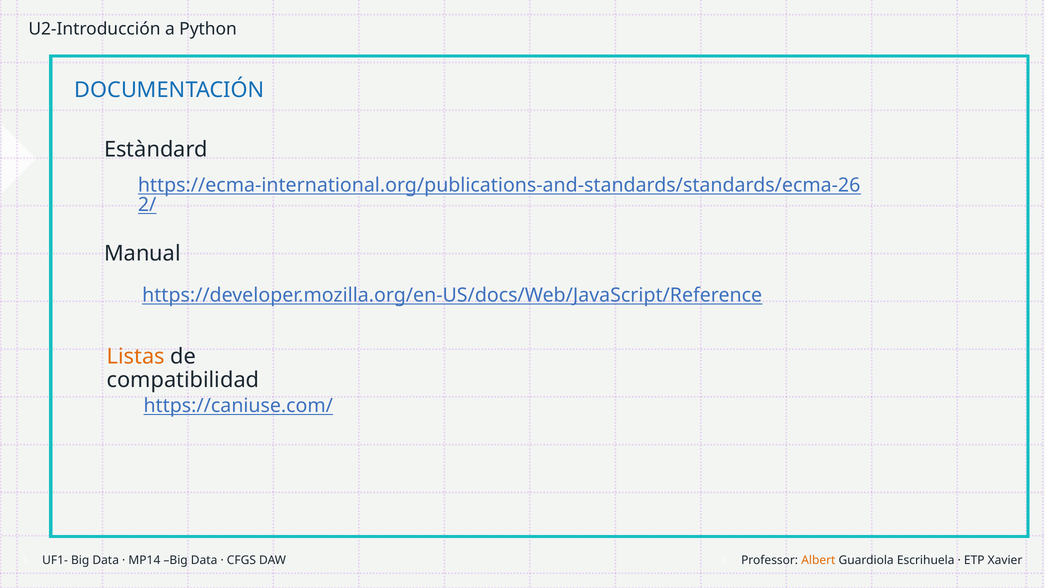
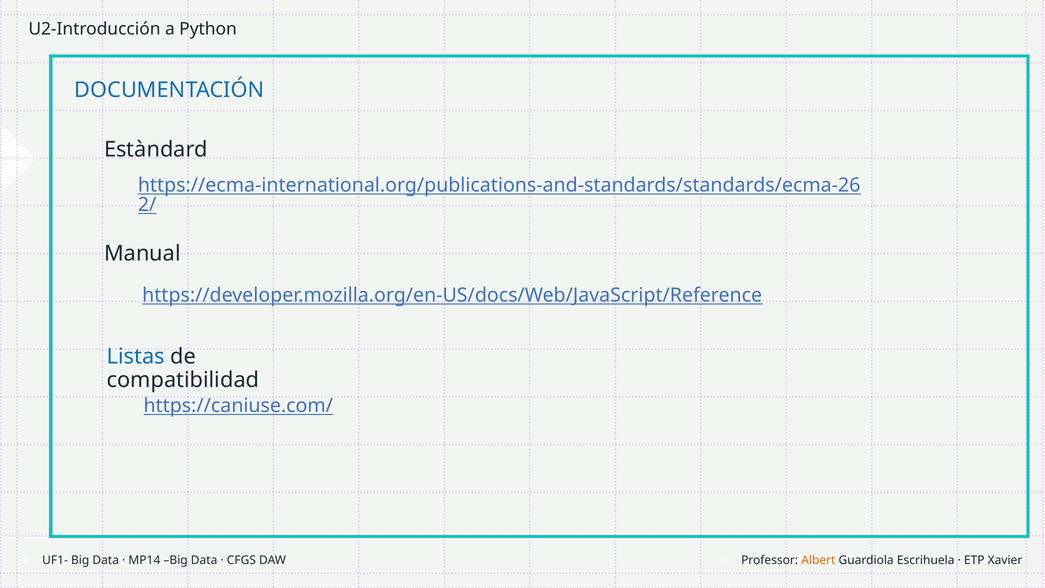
Listas colour: orange -> blue
